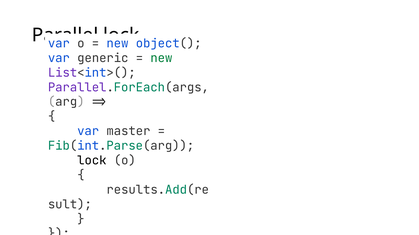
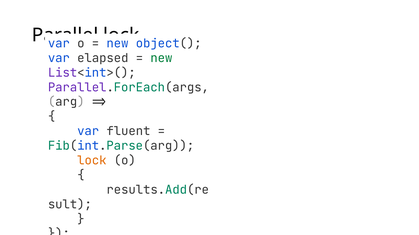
generic: generic -> elapsed
master: master -> fluent
lock at (92, 161) colour: black -> orange
